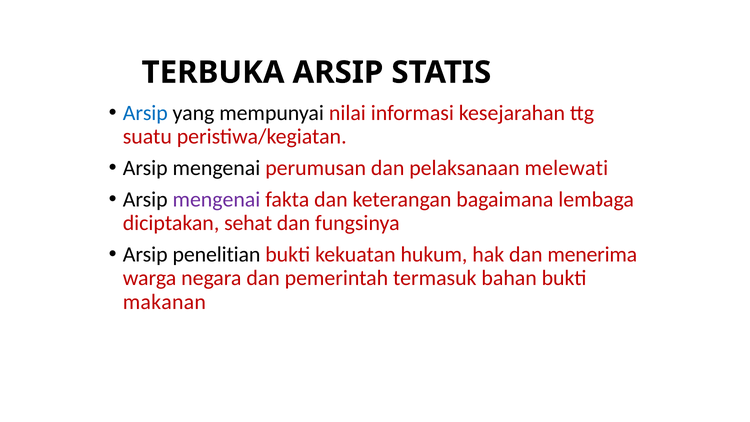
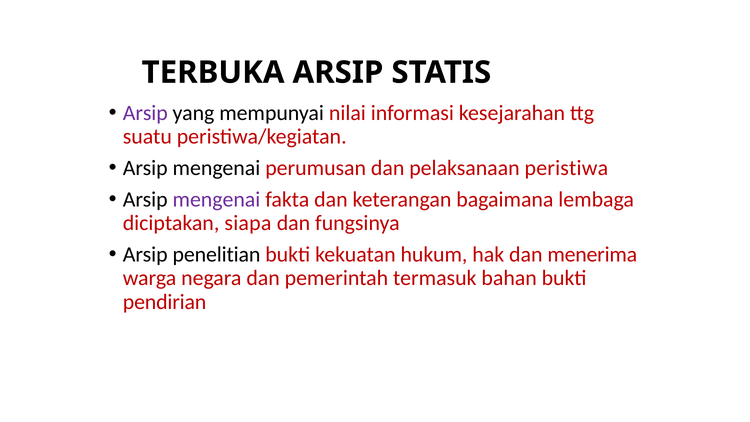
Arsip at (145, 113) colour: blue -> purple
melewati: melewati -> peristiwa
sehat: sehat -> siapa
makanan: makanan -> pendirian
